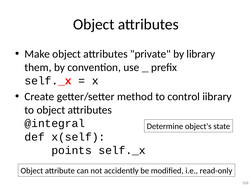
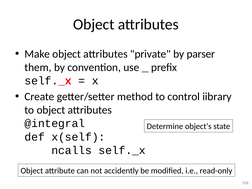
library: library -> parser
points: points -> ncalls
